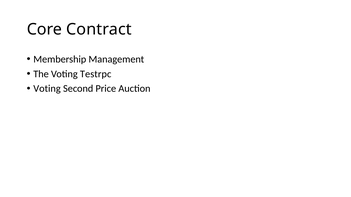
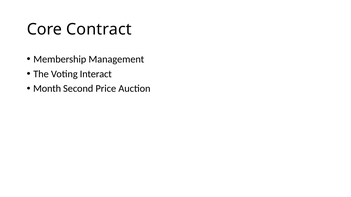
Testrpc: Testrpc -> Interact
Voting at (47, 89): Voting -> Month
